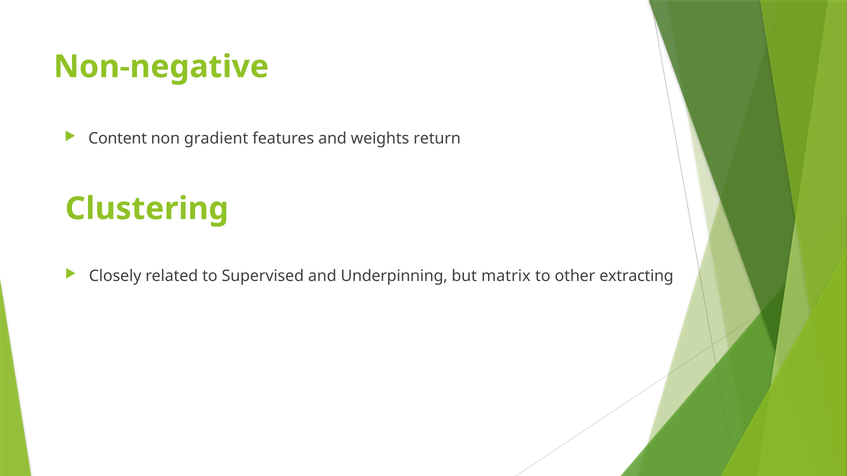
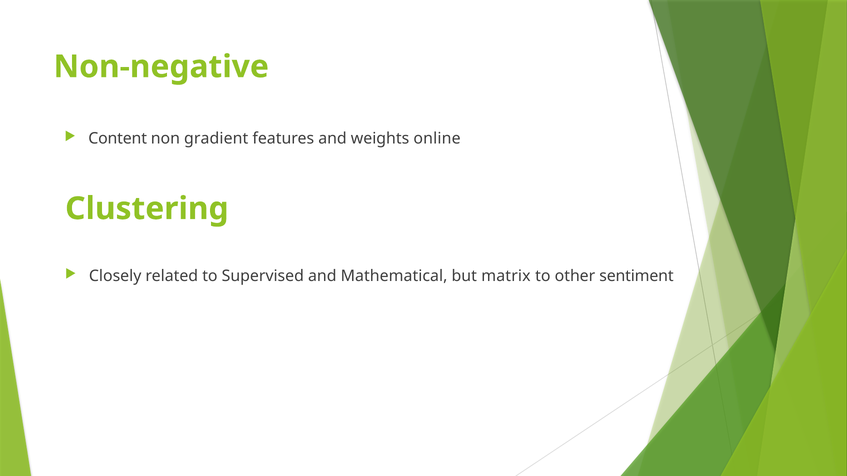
return: return -> online
Underpinning: Underpinning -> Mathematical
extracting: extracting -> sentiment
